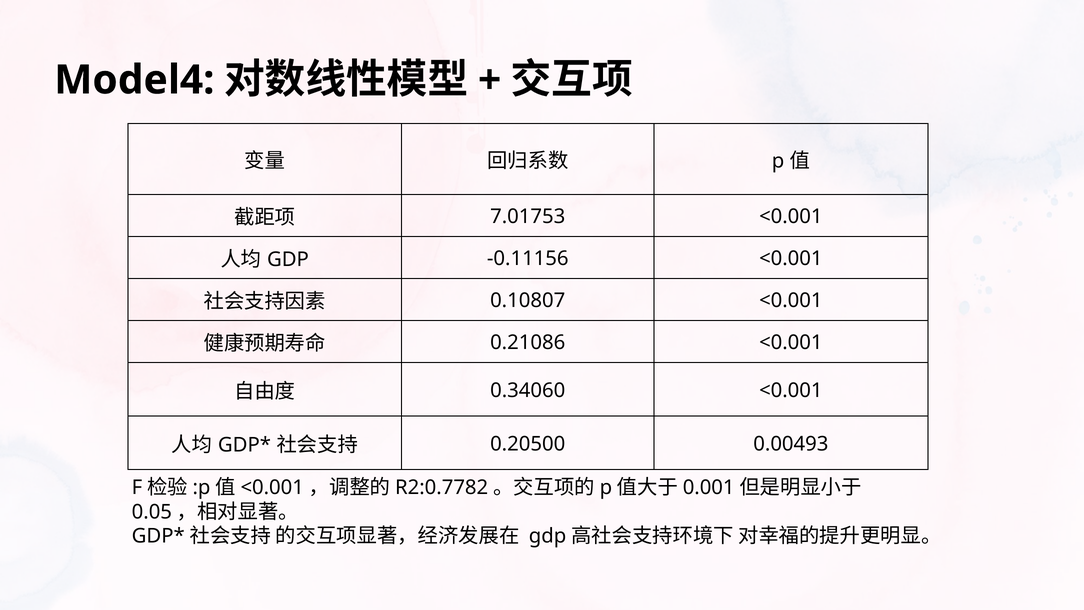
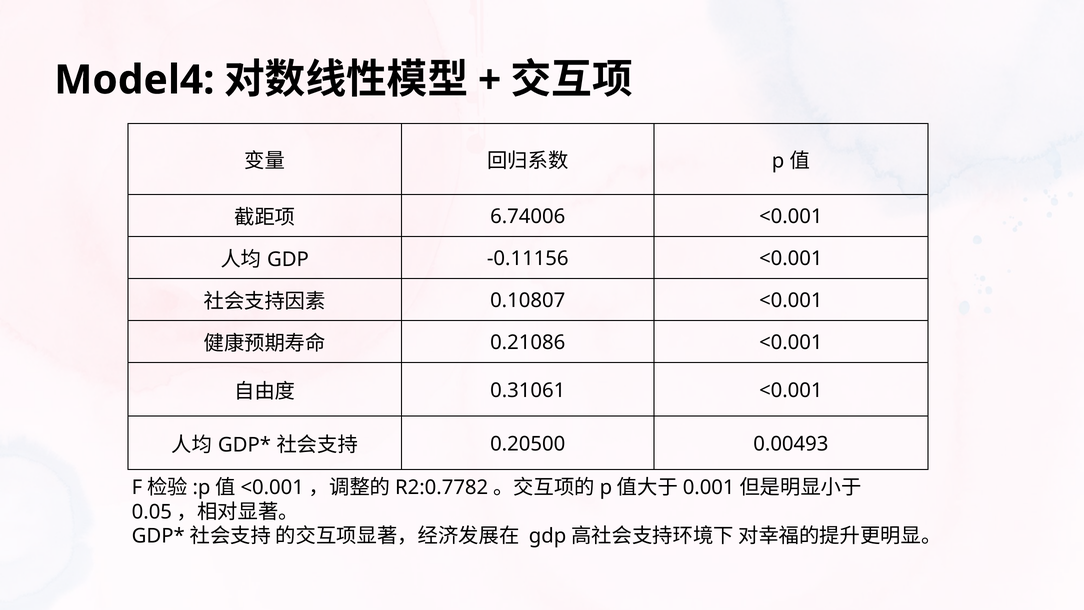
7.01753: 7.01753 -> 6.74006
0.34060: 0.34060 -> 0.31061
